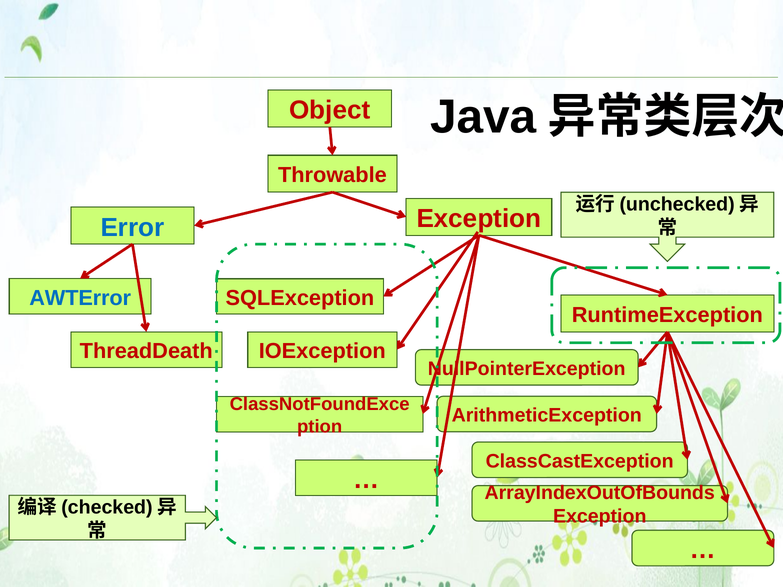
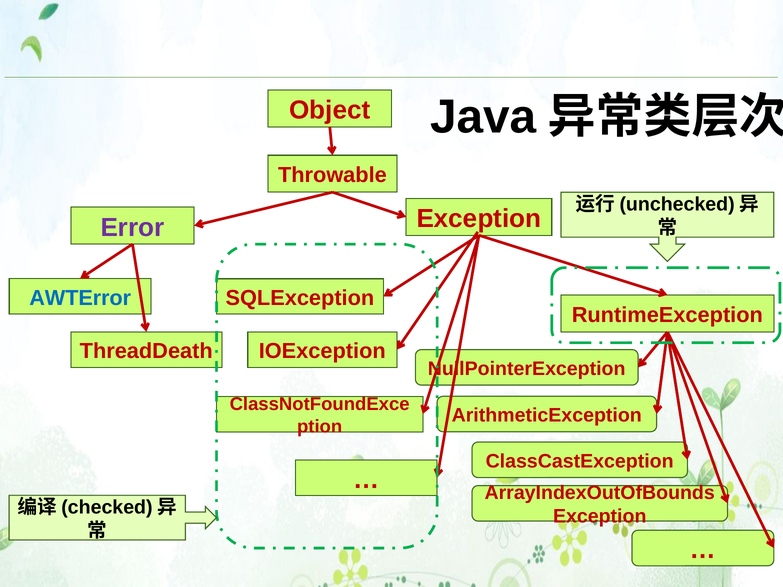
Error colour: blue -> purple
